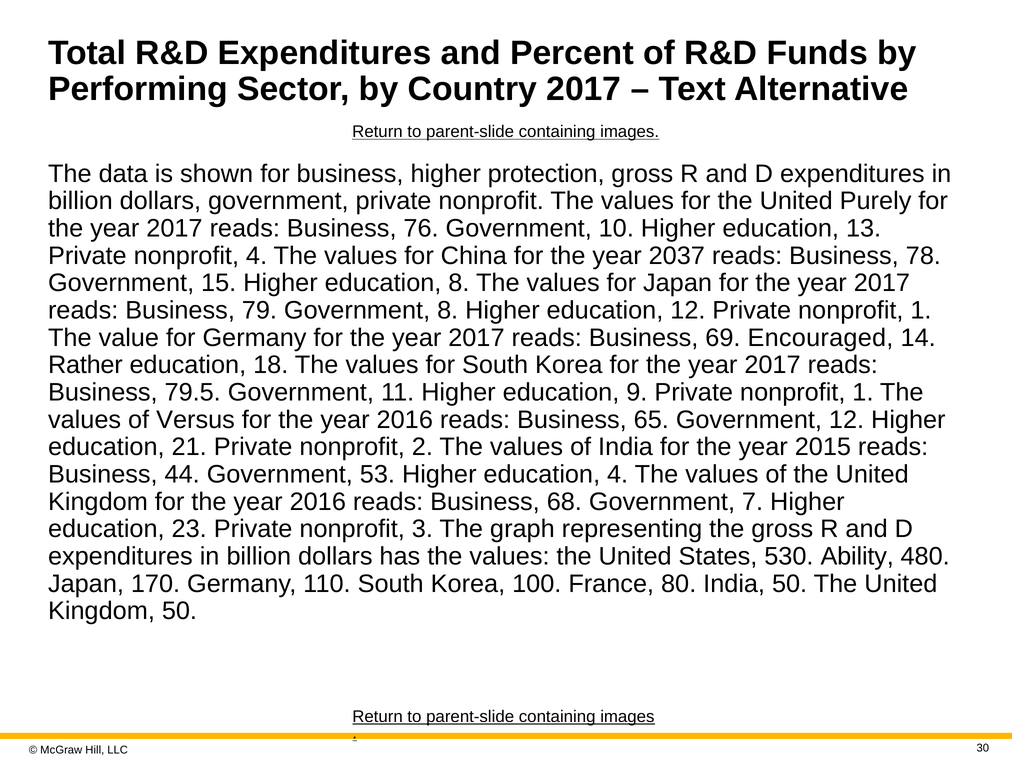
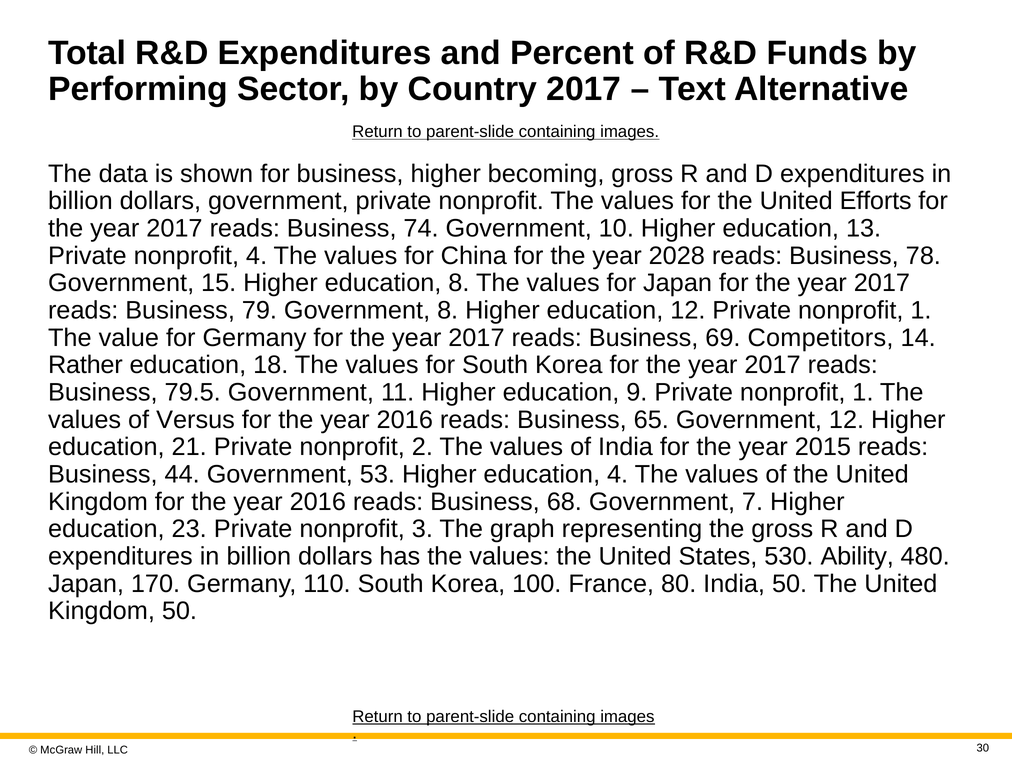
protection: protection -> becoming
Purely: Purely -> Efforts
76: 76 -> 74
2037: 2037 -> 2028
Encouraged: Encouraged -> Competitors
